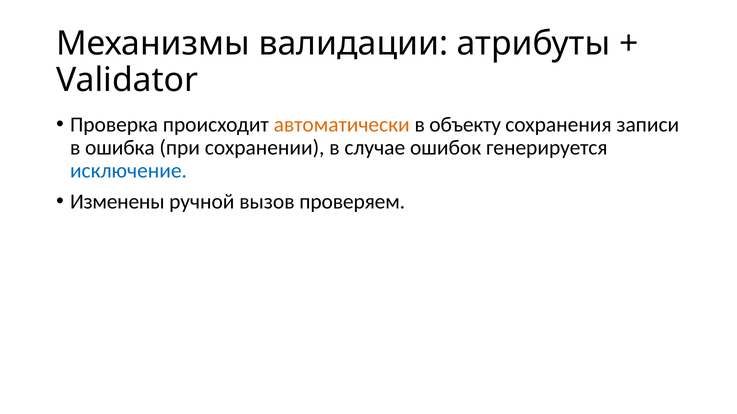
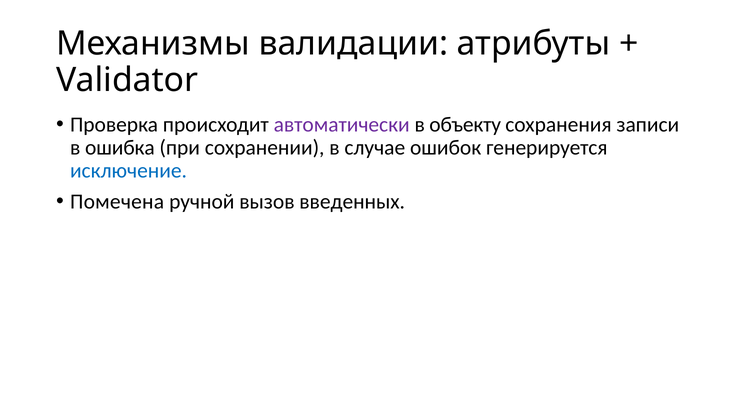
автоматически colour: orange -> purple
Изменены: Изменены -> Помечена
проверяем: проверяем -> введенных
